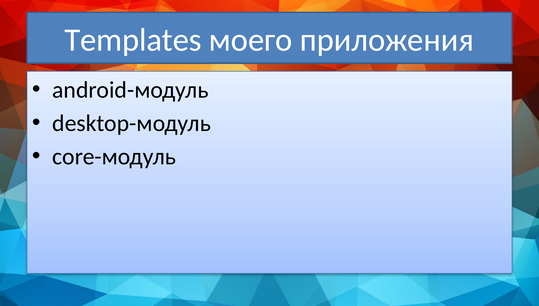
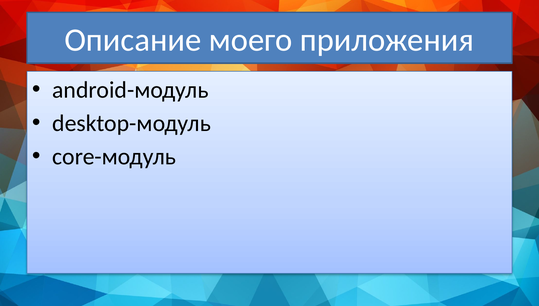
Templates: Templates -> Описание
